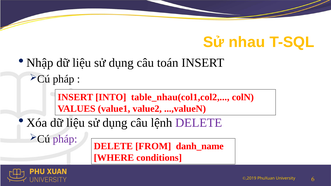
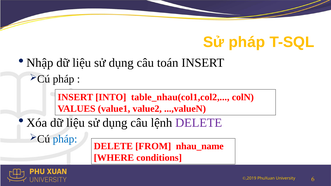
Sử nhau: nhau -> pháp
pháp at (65, 139) colour: purple -> blue
danh_name: danh_name -> nhau_name
